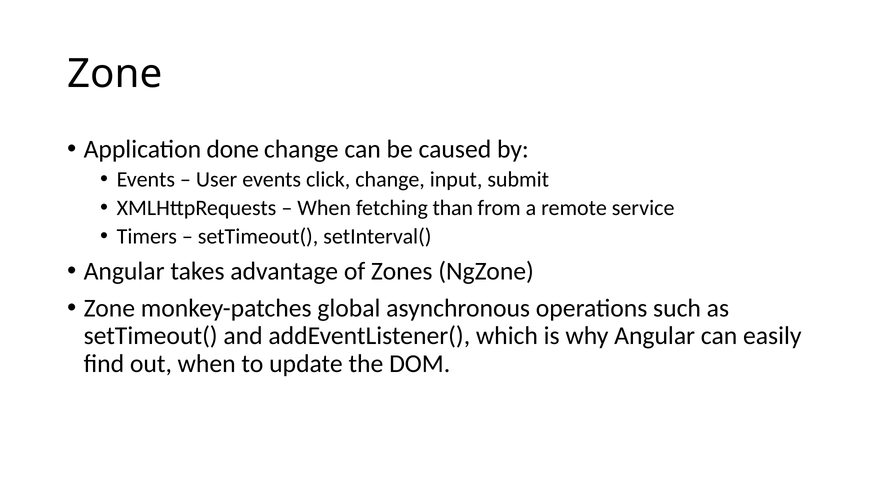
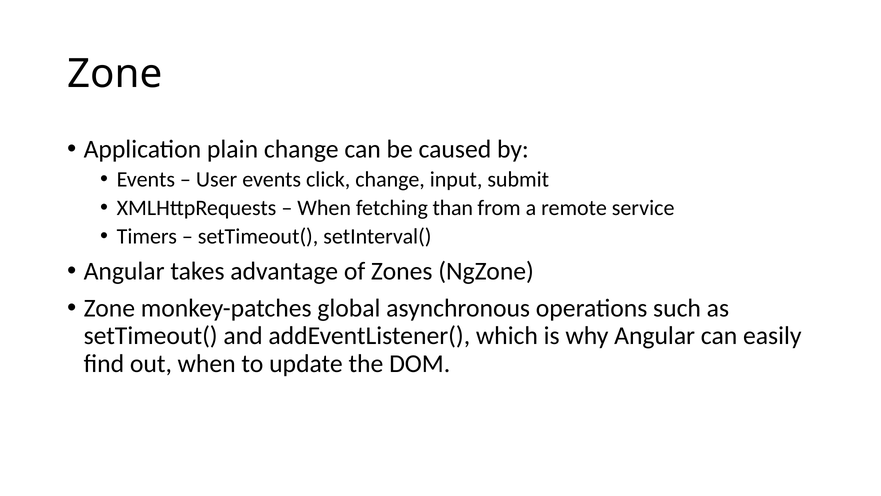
done: done -> plain
